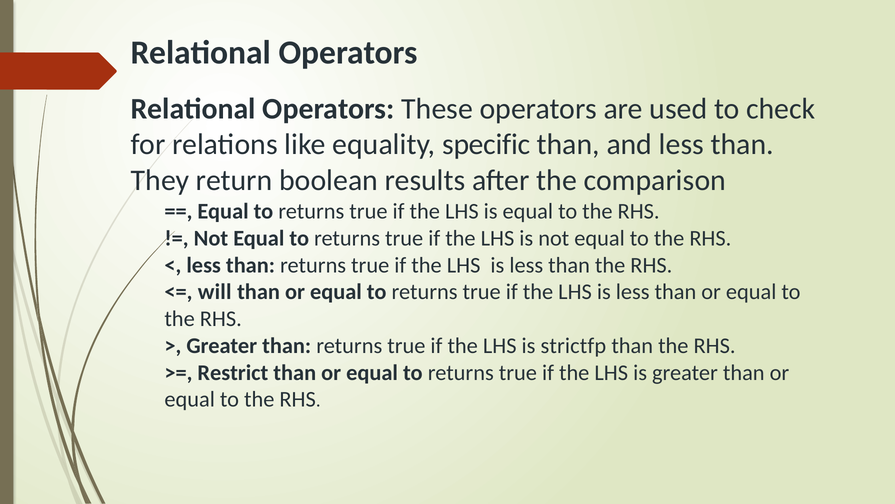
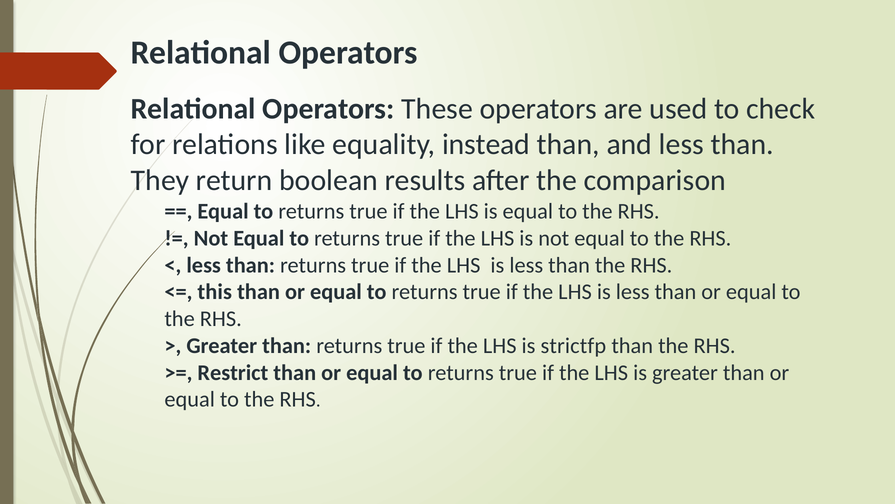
specific: specific -> instead
will: will -> this
